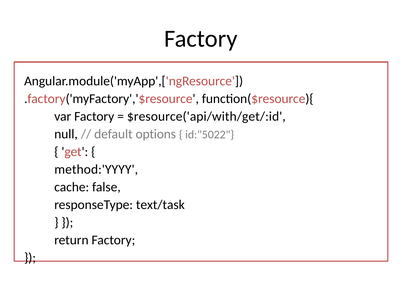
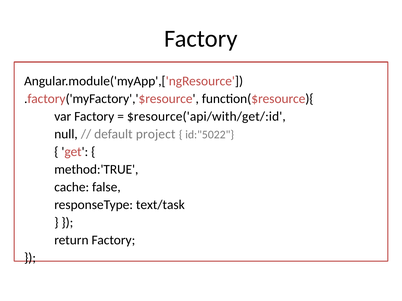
options: options -> project
method:'YYYY: method:'YYYY -> method:'TRUE
